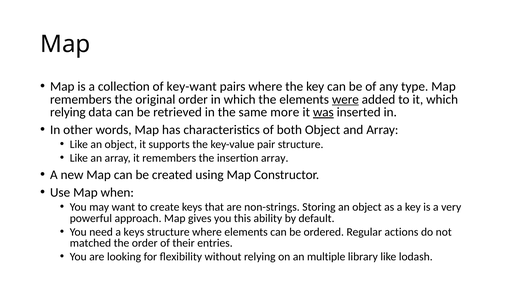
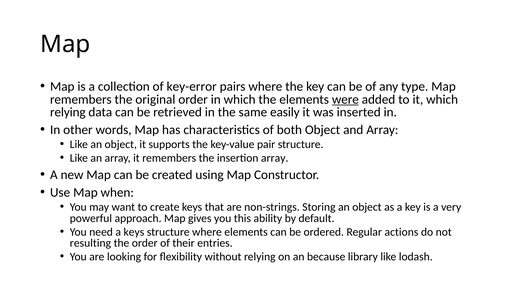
key-want: key-want -> key-error
more: more -> easily
was underline: present -> none
matched: matched -> resulting
multiple: multiple -> because
